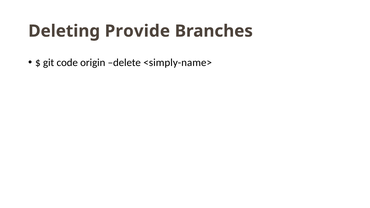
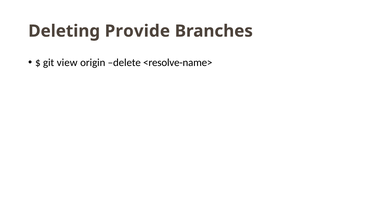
code: code -> view
<simply-name>: <simply-name> -> <resolve-name>
